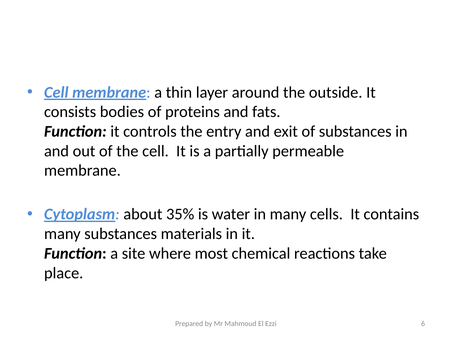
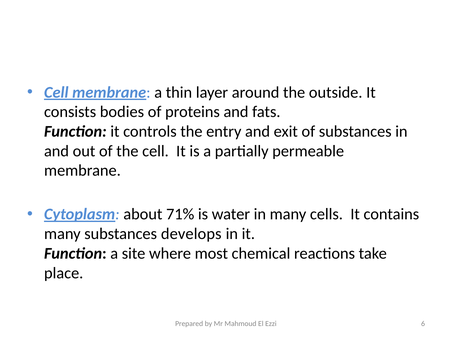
35%: 35% -> 71%
materials: materials -> develops
